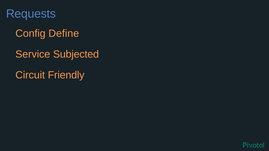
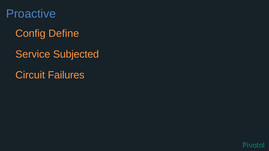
Requests: Requests -> Proactive
Friendly: Friendly -> Failures
